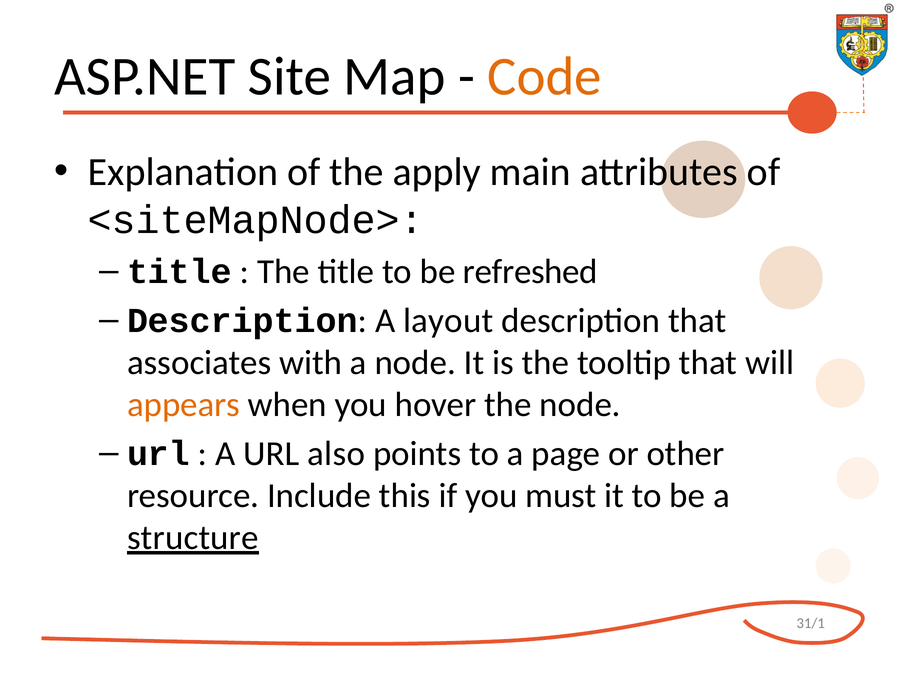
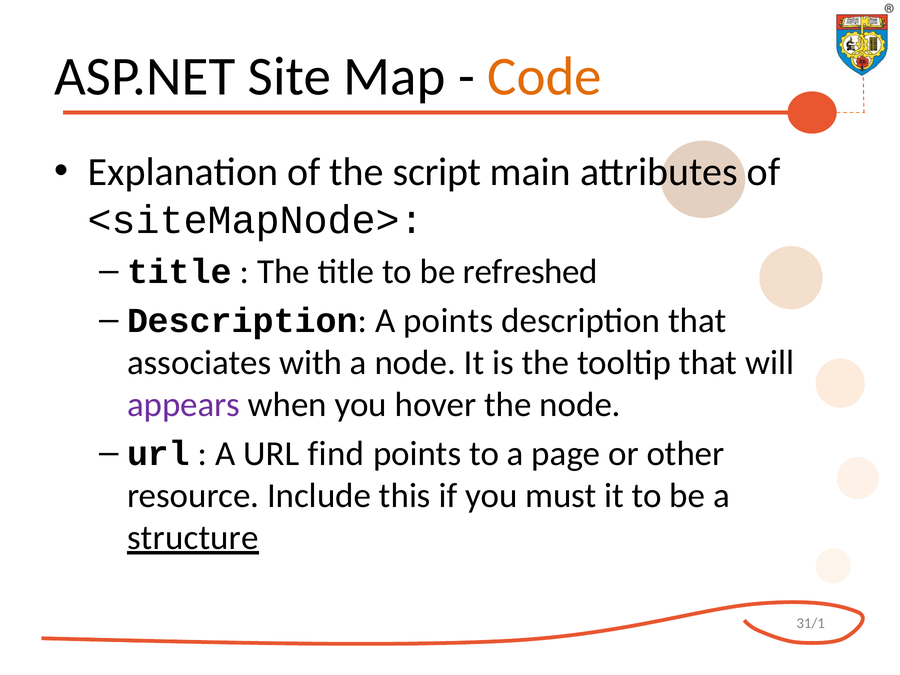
apply: apply -> script
A layout: layout -> points
appears colour: orange -> purple
also: also -> find
